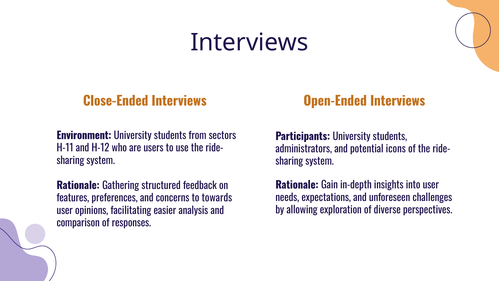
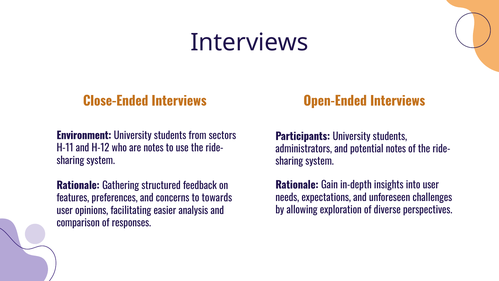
are users: users -> notes
potential icons: icons -> notes
